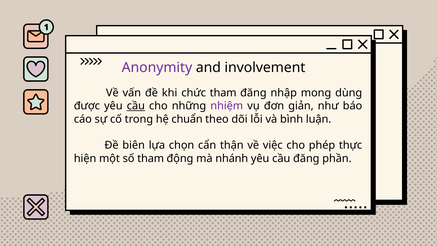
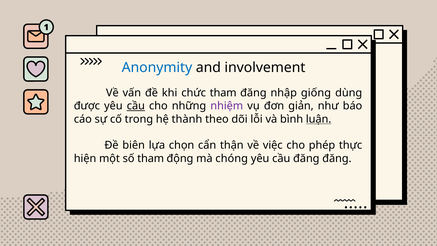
Anonymity colour: purple -> blue
mong: mong -> giống
chuẩn: chuẩn -> thành
luận underline: none -> present
nhánh: nhánh -> chóng
đăng phần: phần -> đăng
